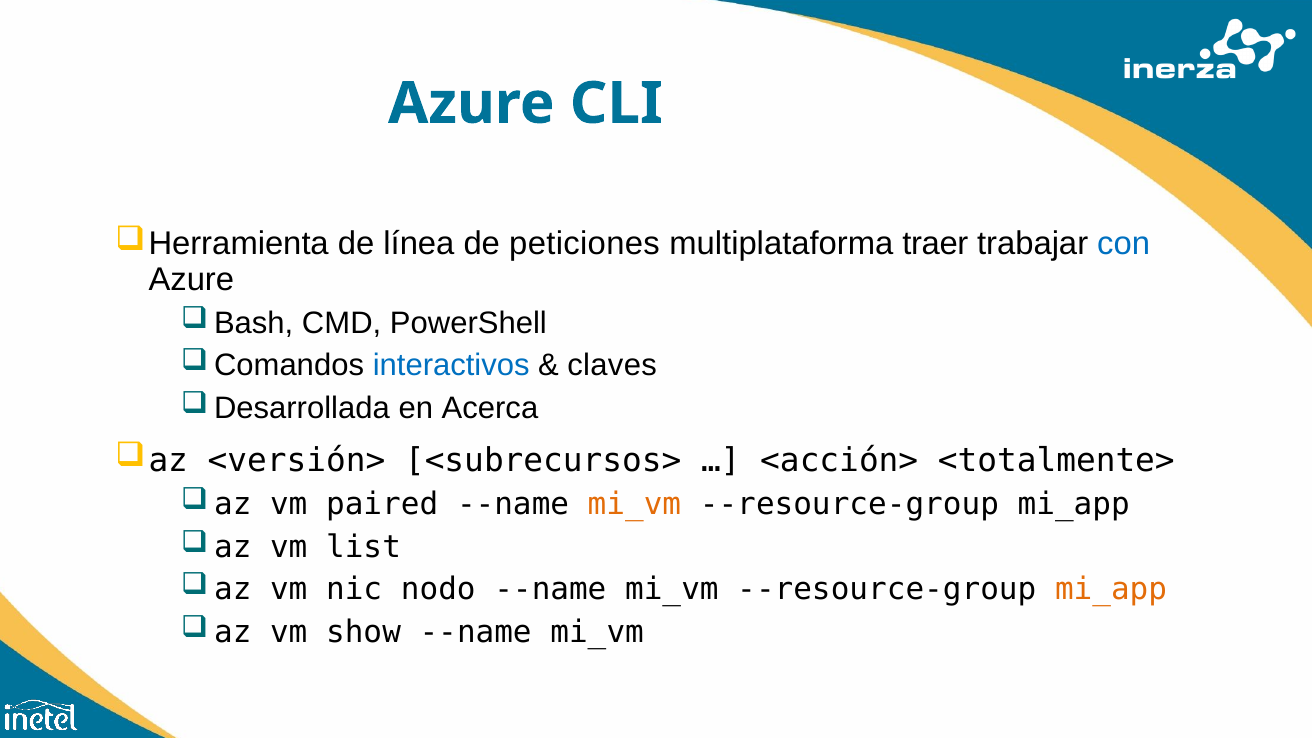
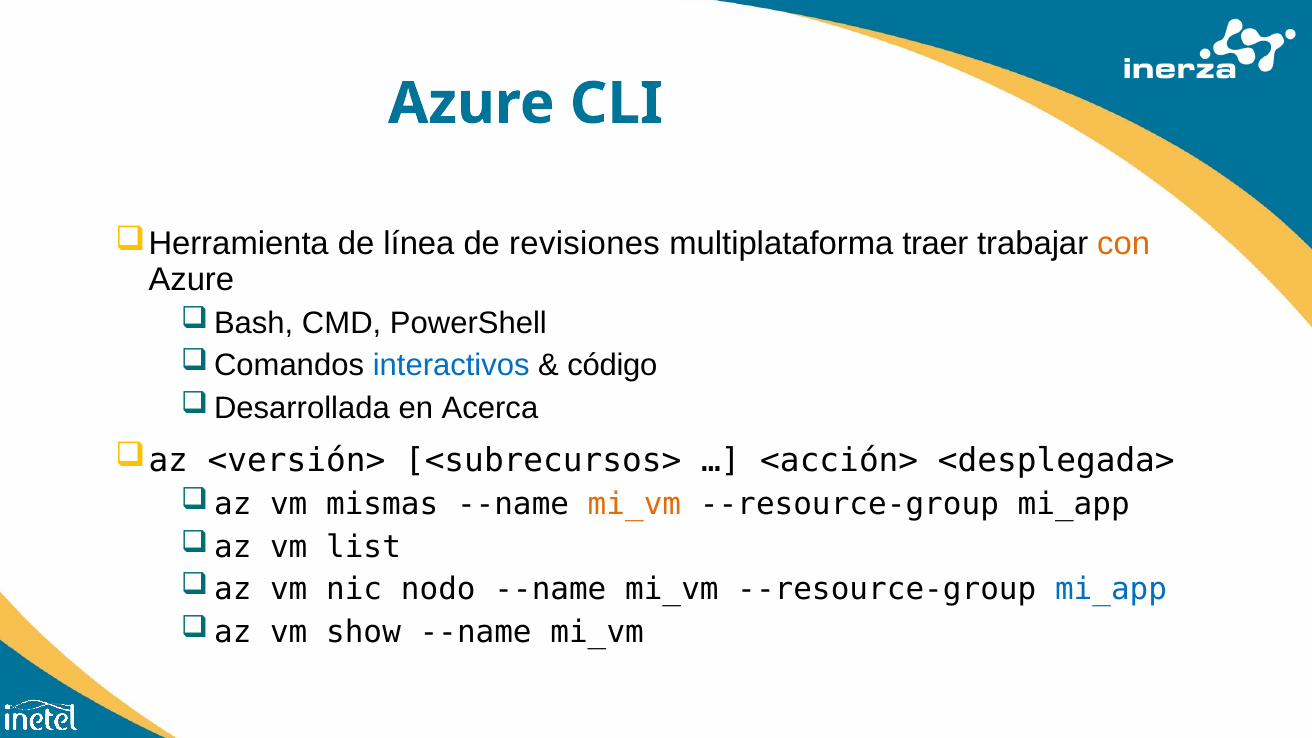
peticiones: peticiones -> revisiones
con colour: blue -> orange
claves: claves -> código
<totalmente>: <totalmente> -> <desplegada>
paired: paired -> mismas
mi_app at (1111, 589) colour: orange -> blue
